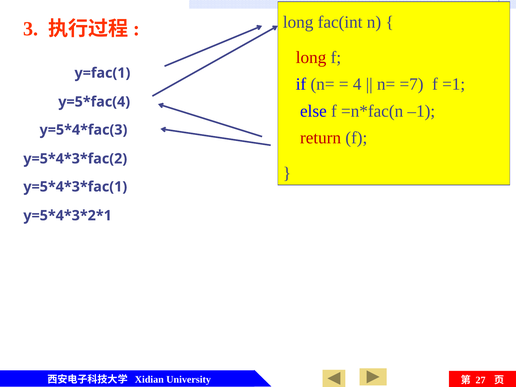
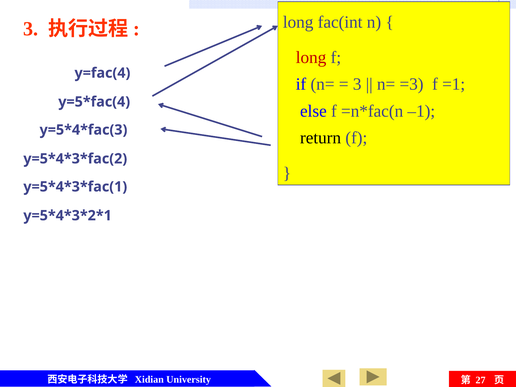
y=fac(1: y=fac(1 -> y=fac(4
4 at (357, 84): 4 -> 3
=7: =7 -> =3
return colour: red -> black
